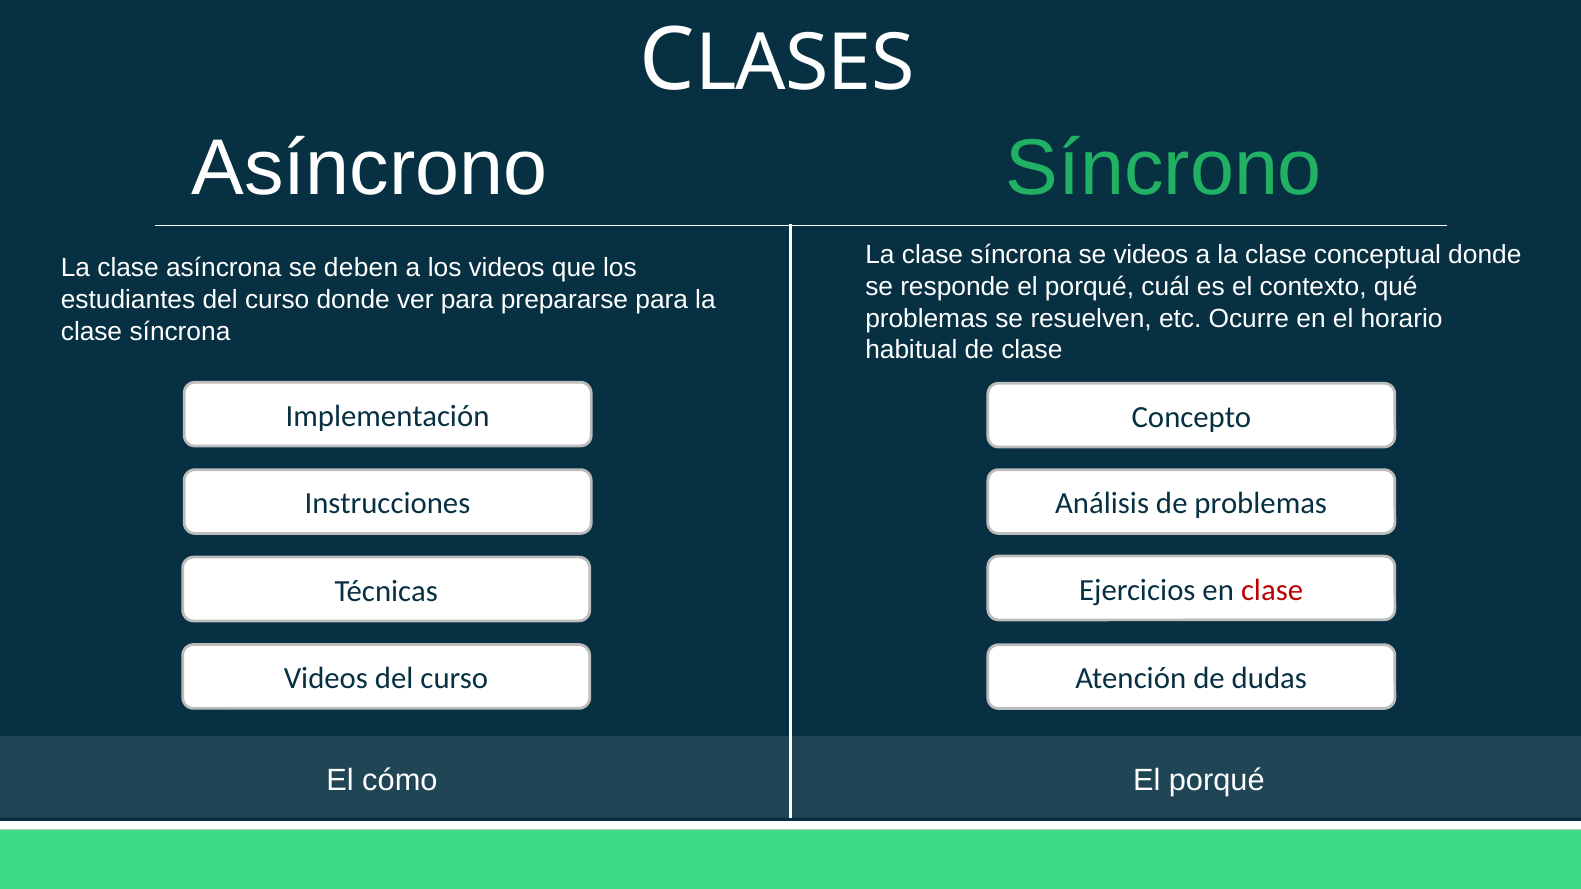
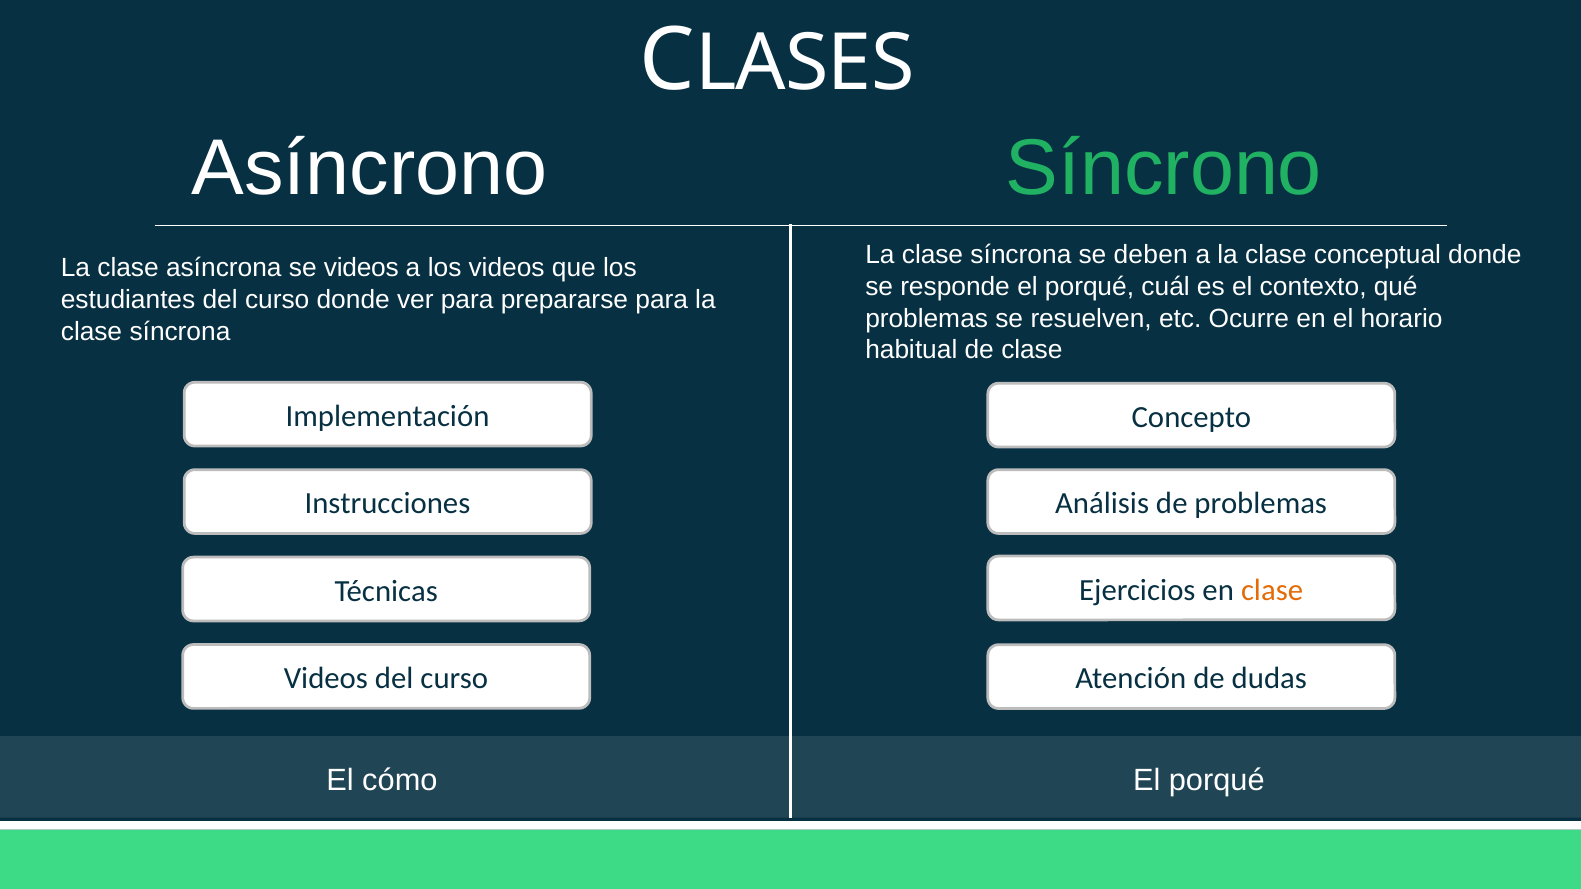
se videos: videos -> deben
se deben: deben -> videos
clase at (1272, 590) colour: red -> orange
